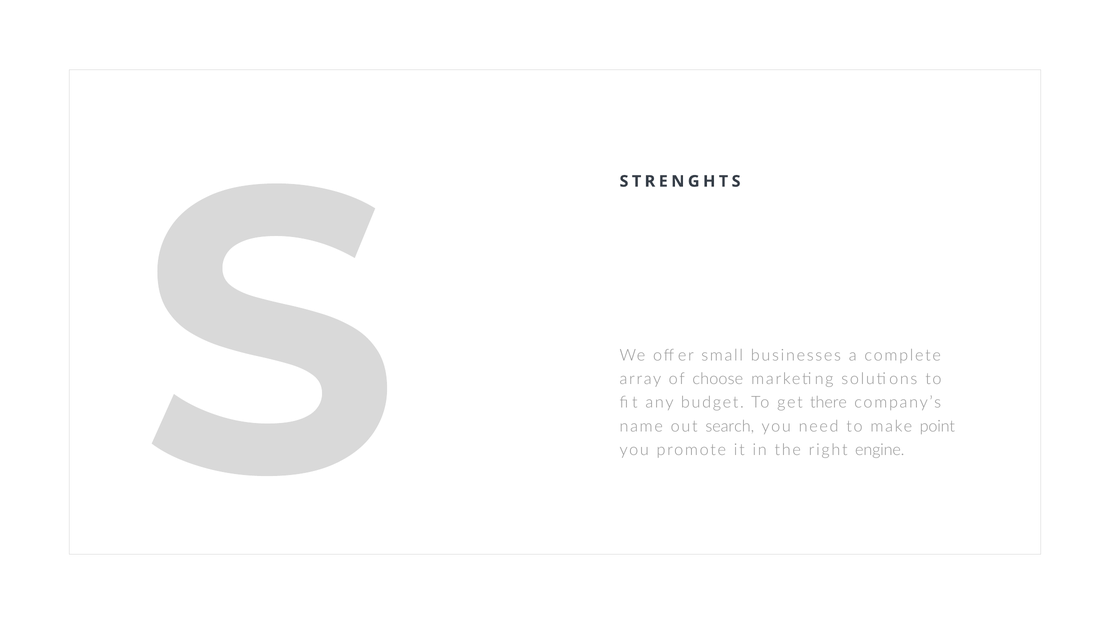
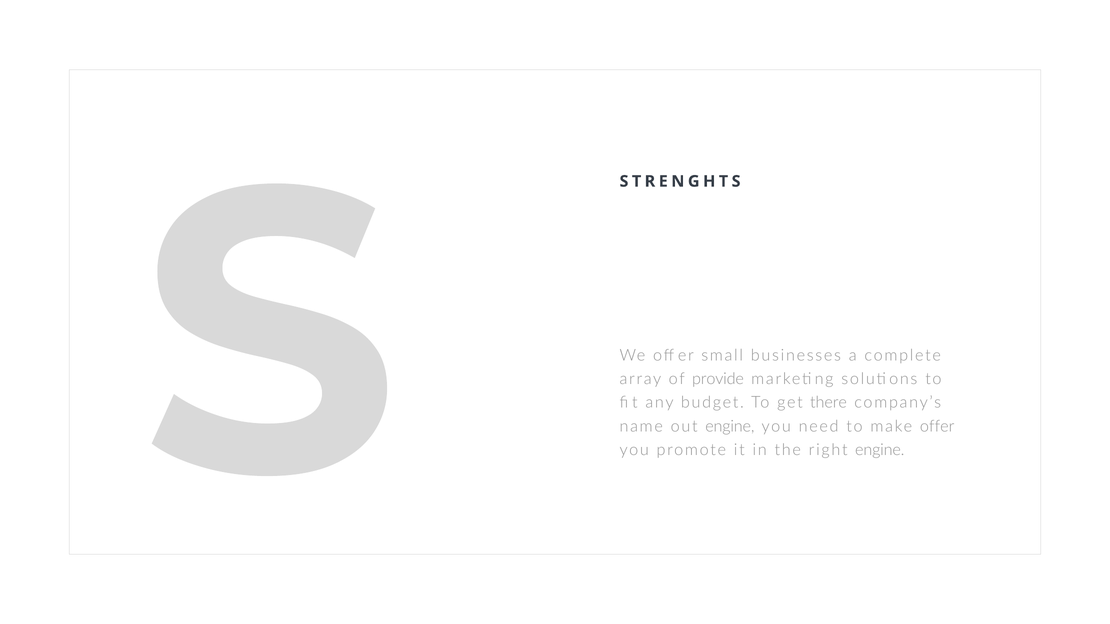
choose: choose -> provide
out search: search -> engine
make point: point -> offer
